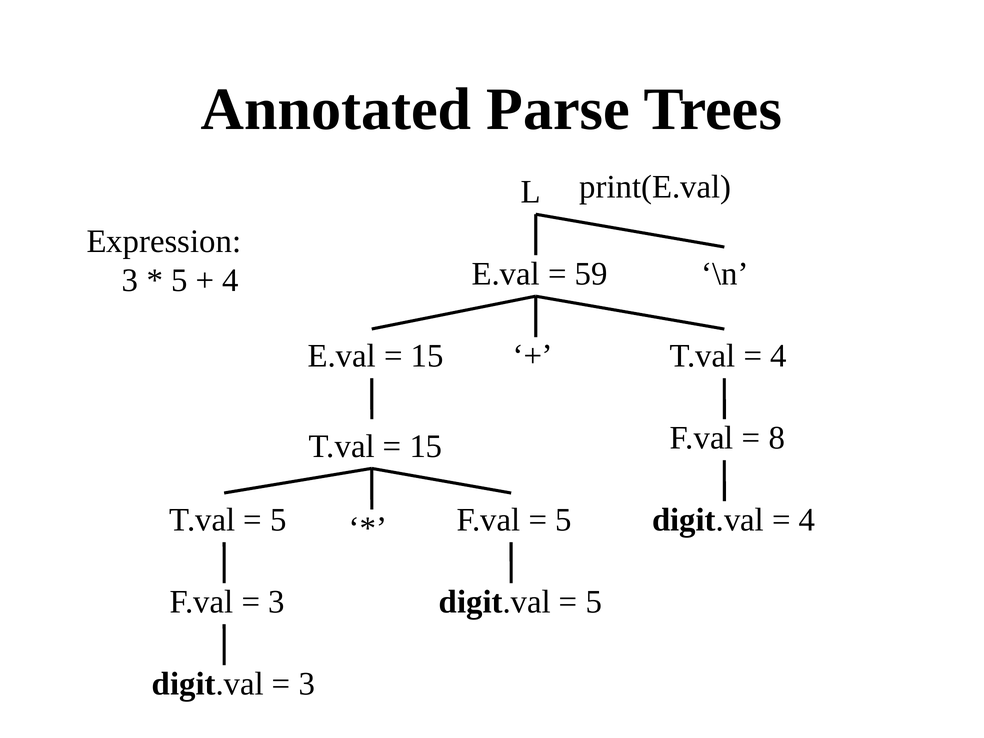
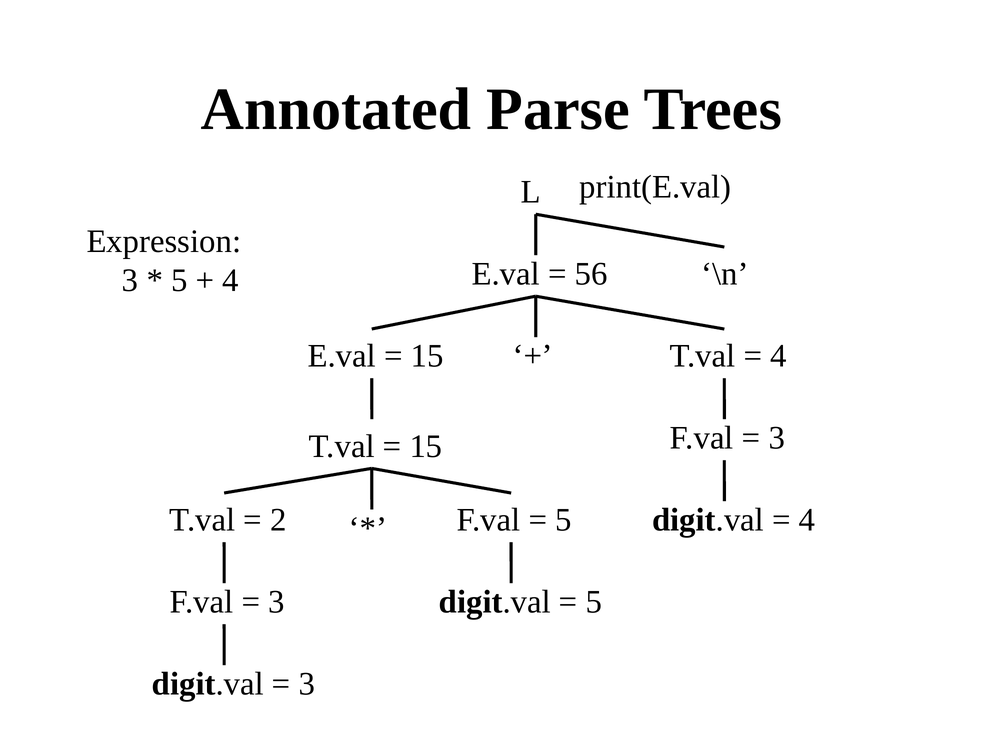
59: 59 -> 56
8 at (777, 438): 8 -> 3
5 at (278, 520): 5 -> 2
